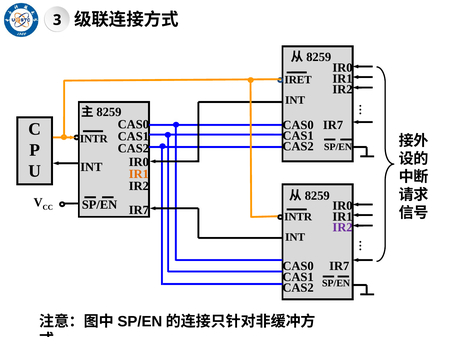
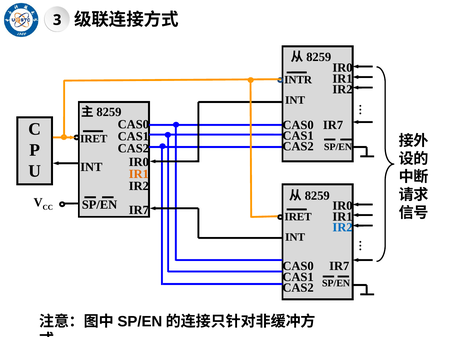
IRET: IRET -> INTR
INTR at (94, 139): INTR -> IRET
INTR at (298, 217): INTR -> IRET
IR2 at (343, 227) colour: purple -> blue
